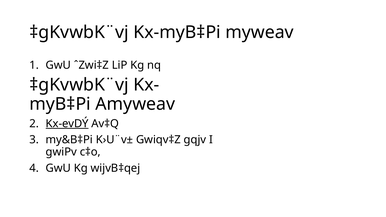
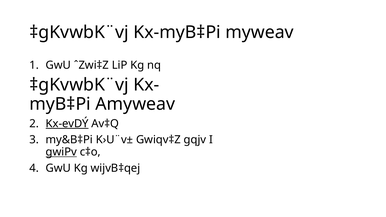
gwiPv underline: none -> present
